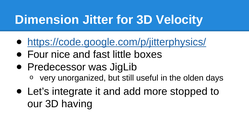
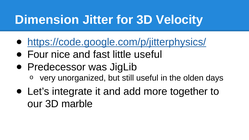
little boxes: boxes -> useful
stopped: stopped -> together
having: having -> marble
